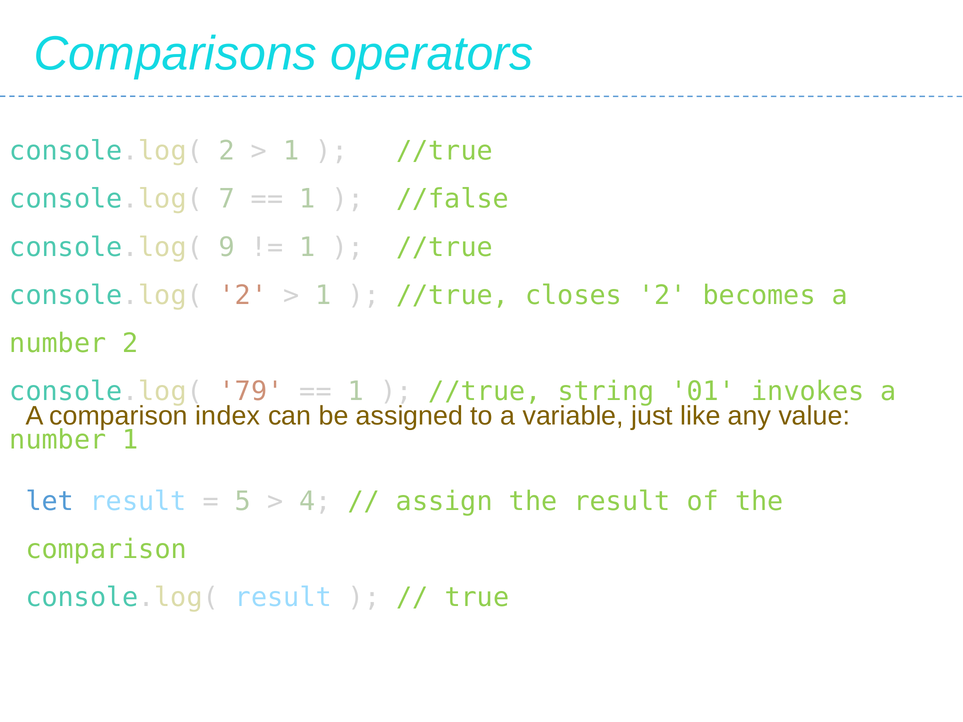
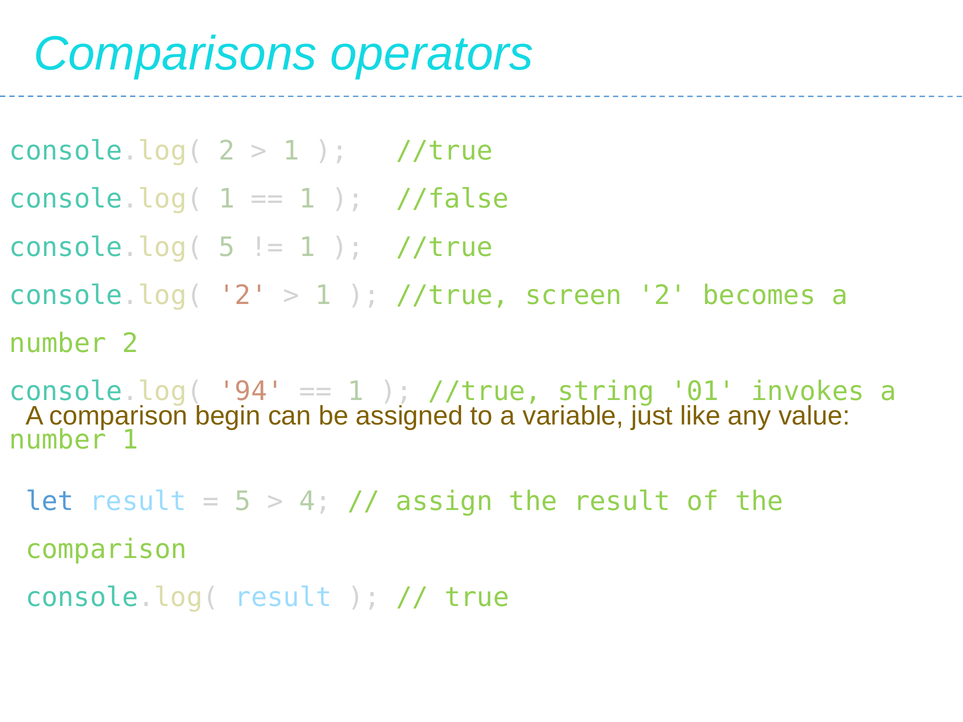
console.log( 7: 7 -> 1
console.log( 9: 9 -> 5
closes: closes -> screen
79: 79 -> 94
index: index -> begin
